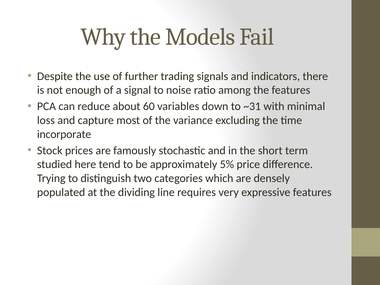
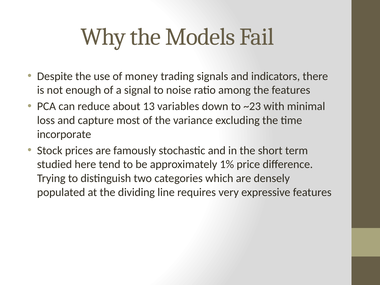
further: further -> money
60: 60 -> 13
~31: ~31 -> ~23
5%: 5% -> 1%
